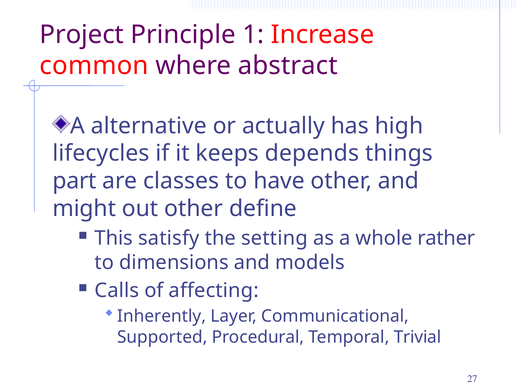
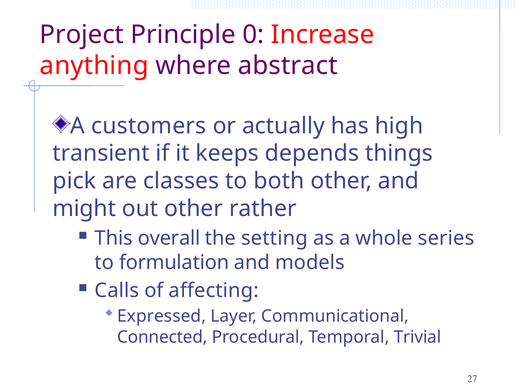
1: 1 -> 0
common: common -> anything
alternative: alternative -> customers
lifecycles: lifecycles -> transient
part: part -> pick
have: have -> both
define: define -> rather
satisfy: satisfy -> overall
rather: rather -> series
dimensions: dimensions -> formulation
Inherently: Inherently -> Expressed
Supported: Supported -> Connected
